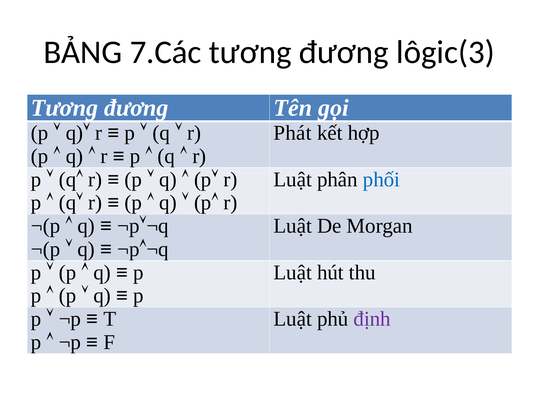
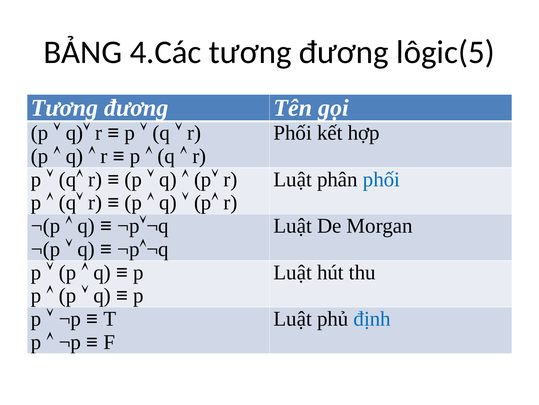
7.Các: 7.Các -> 4.Các
lôgic(3: lôgic(3 -> lôgic(5
Phát at (293, 133): Phát -> Phối
định colour: purple -> blue
